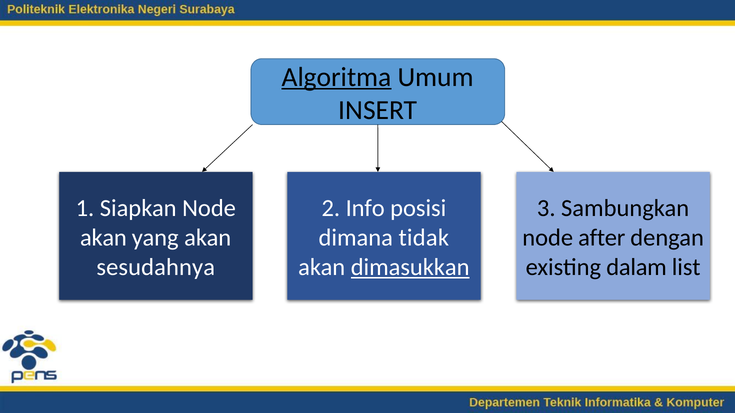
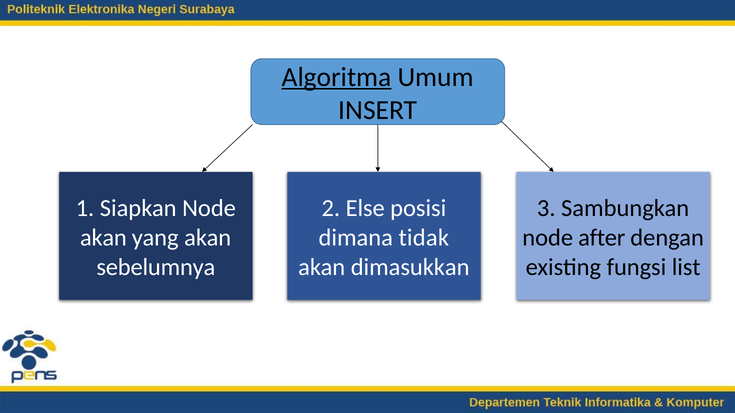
Info: Info -> Else
sesudahnya: sesudahnya -> sebelumnya
dimasukkan underline: present -> none
dalam: dalam -> fungsi
